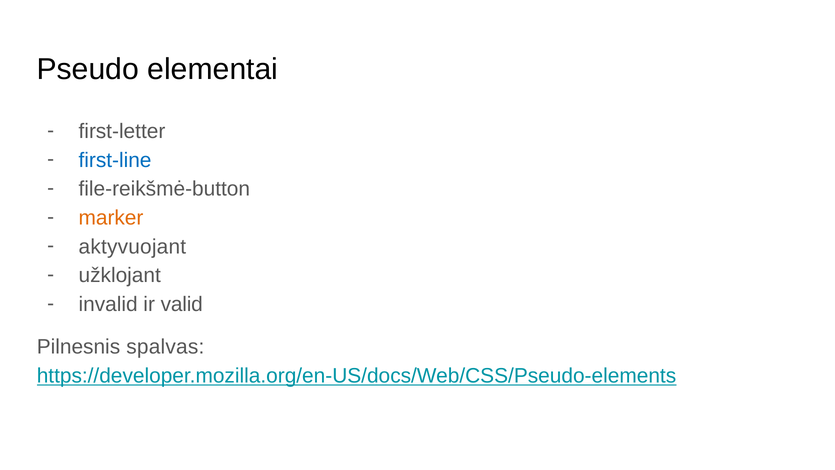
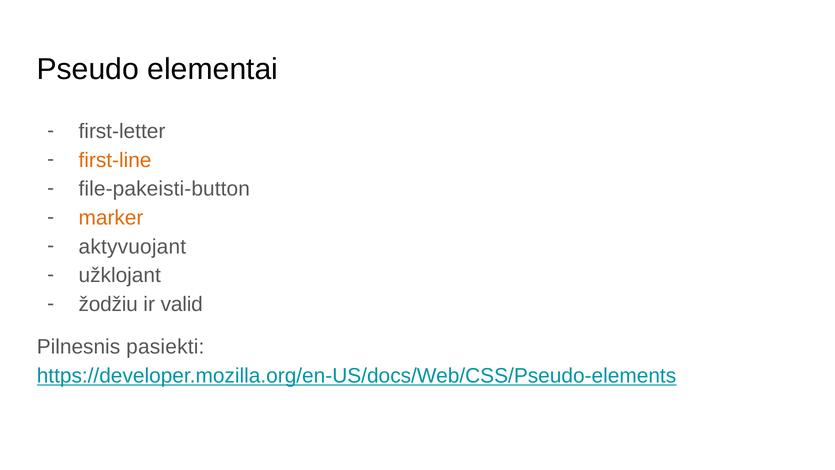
first-line colour: blue -> orange
file-reikšmė-button: file-reikšmė-button -> file-pakeisti-button
invalid: invalid -> žodžiu
spalvas: spalvas -> pasiekti
